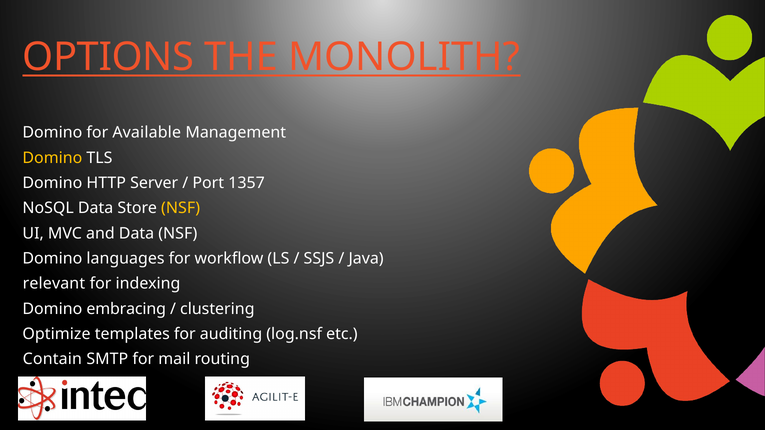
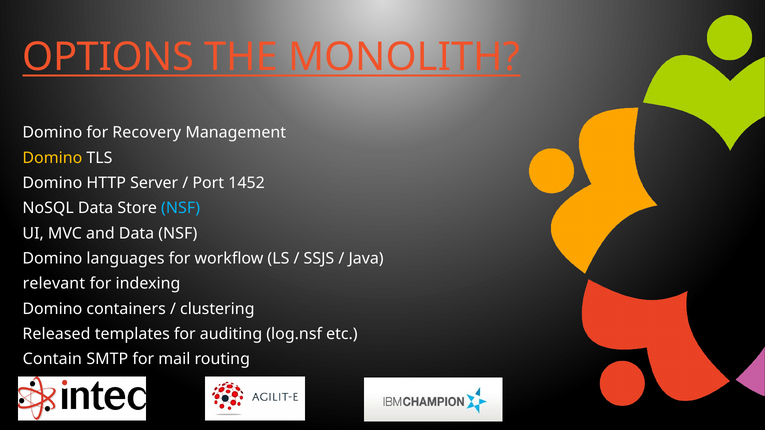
Available: Available -> Recovery
1357: 1357 -> 1452
NSF at (181, 208) colour: yellow -> light blue
embracing: embracing -> containers
Optimize: Optimize -> Released
